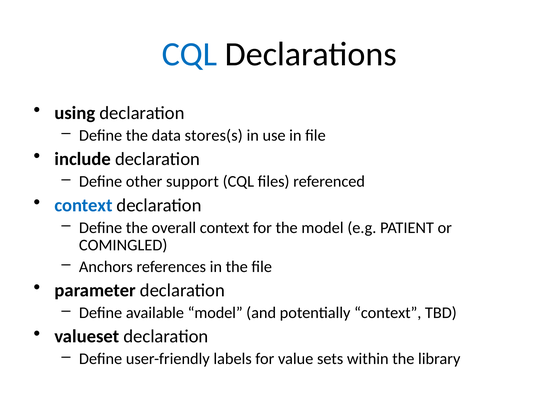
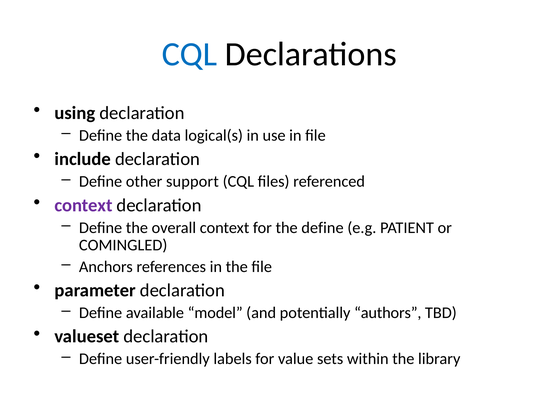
stores(s: stores(s -> logical(s
context at (84, 205) colour: blue -> purple
the model: model -> define
potentially context: context -> authors
